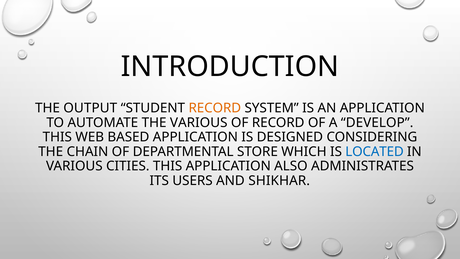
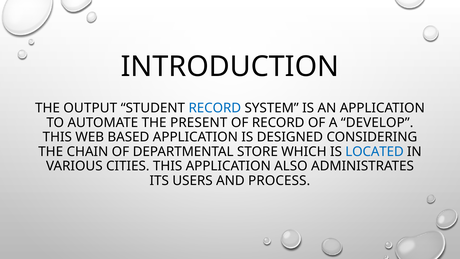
RECORD at (215, 108) colour: orange -> blue
THE VARIOUS: VARIOUS -> PRESENT
SHIKHAR: SHIKHAR -> PROCESS
